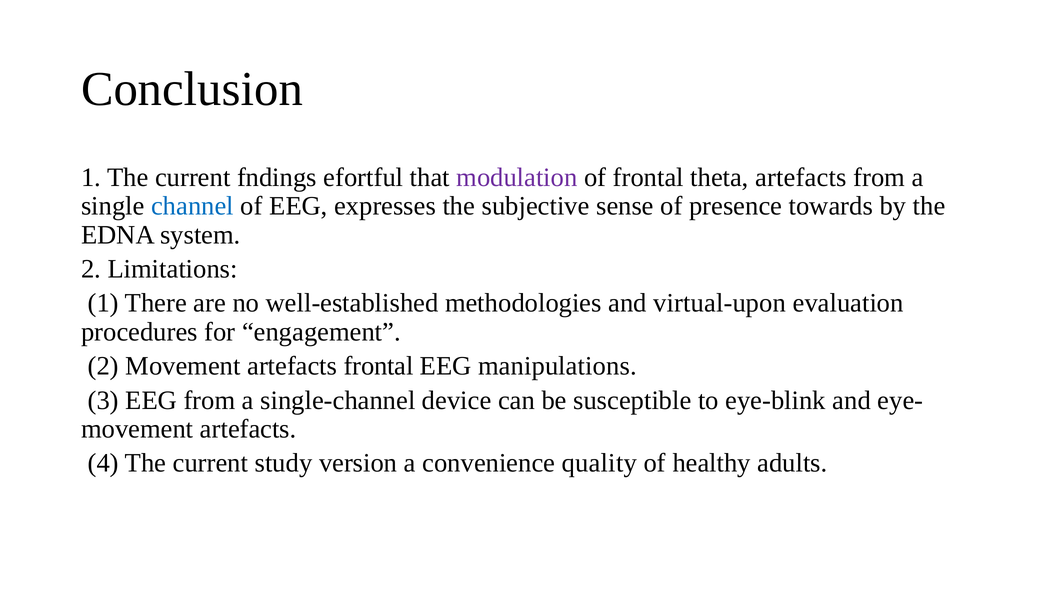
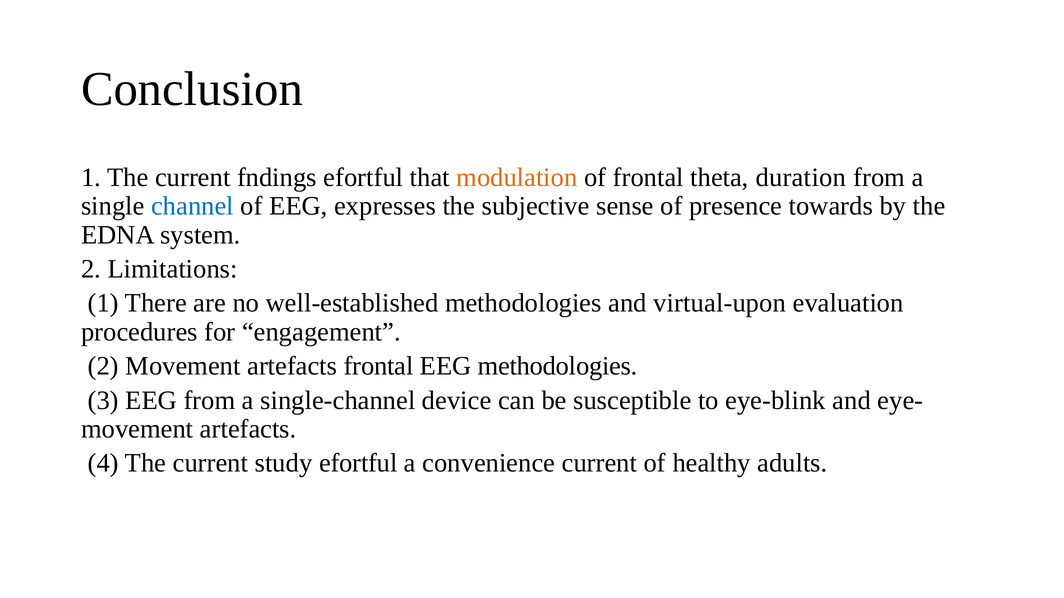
modulation colour: purple -> orange
theta artefacts: artefacts -> duration
EEG manipulations: manipulations -> methodologies
study version: version -> efortful
convenience quality: quality -> current
